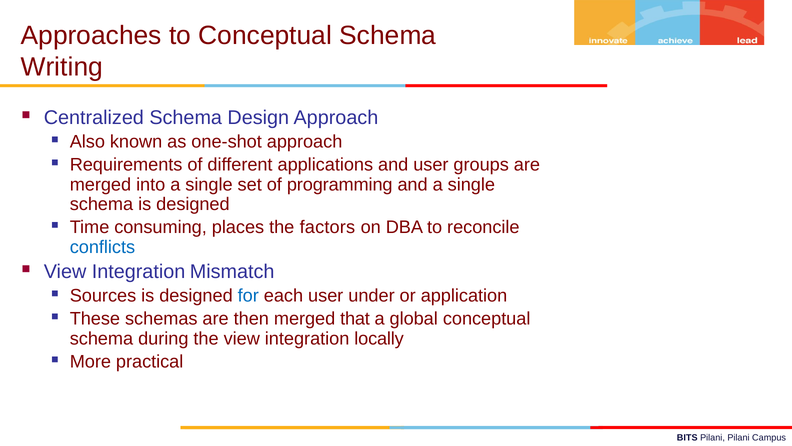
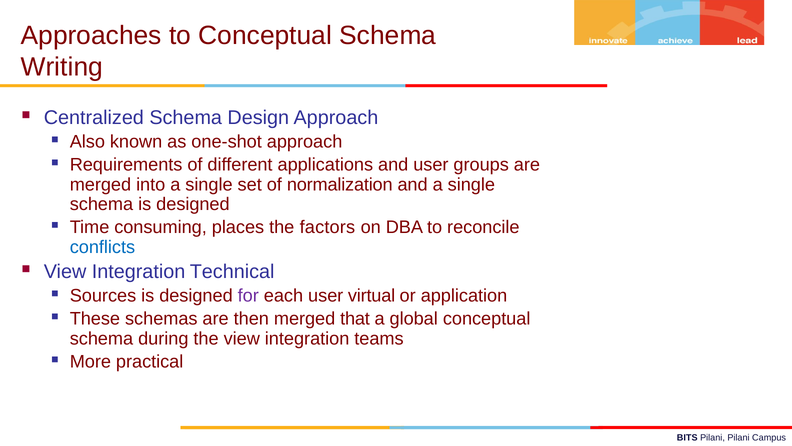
programming: programming -> normalization
Mismatch: Mismatch -> Technical
for colour: blue -> purple
under: under -> virtual
locally: locally -> teams
